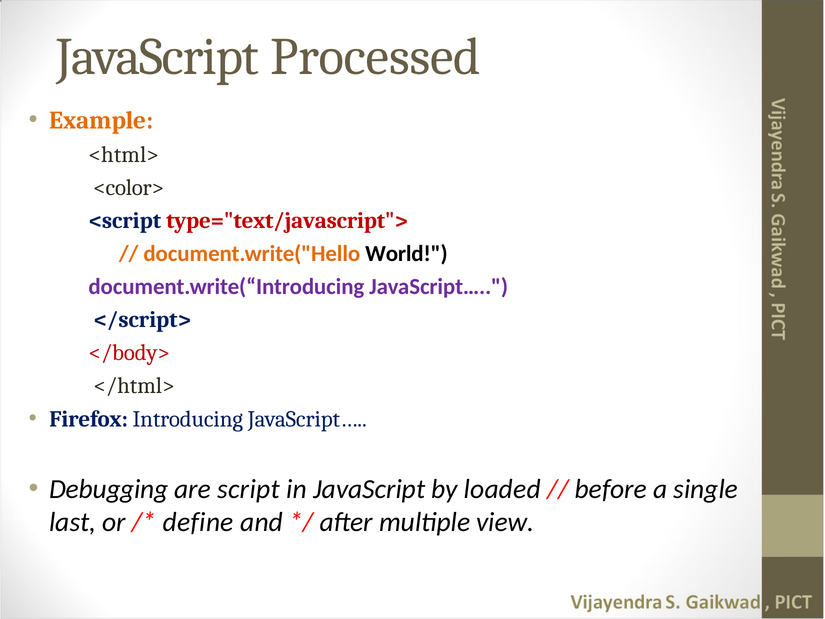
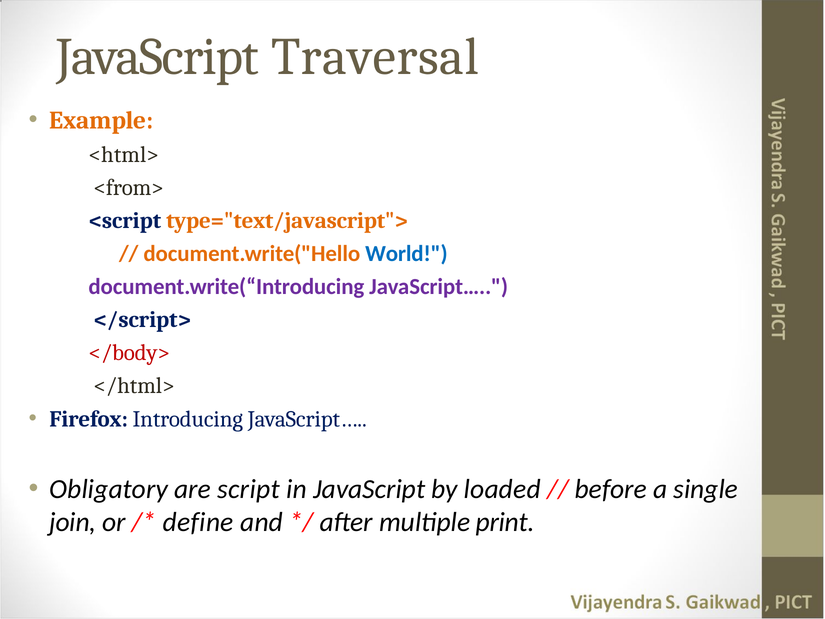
Processed: Processed -> Traversal
<color>: <color> -> <from>
type="text/javascript"> colour: red -> orange
World colour: black -> blue
Debugging: Debugging -> Obligatory
last: last -> join
view: view -> print
